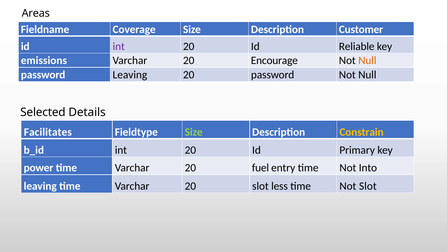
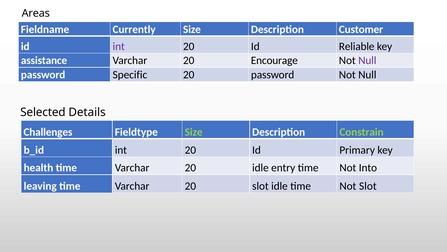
Coverage: Coverage -> Currently
emissions: emissions -> assistance
Null at (367, 60) colour: orange -> purple
password Leaving: Leaving -> Specific
Facilitates: Facilitates -> Challenges
Constrain colour: yellow -> light green
power: power -> health
20 fuel: fuel -> idle
slot less: less -> idle
